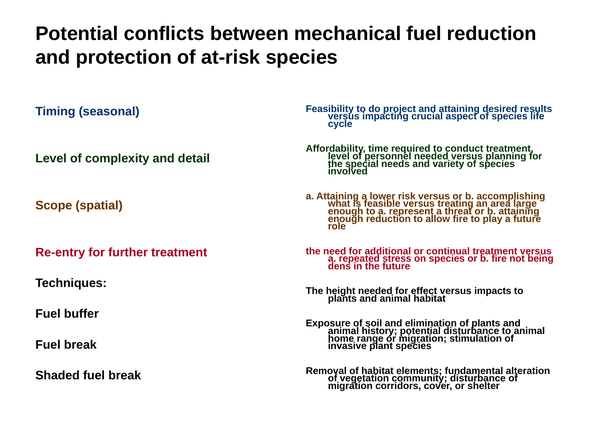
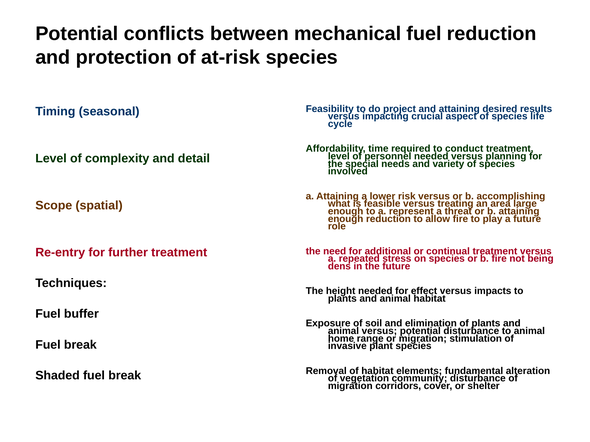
animal history: history -> versus
